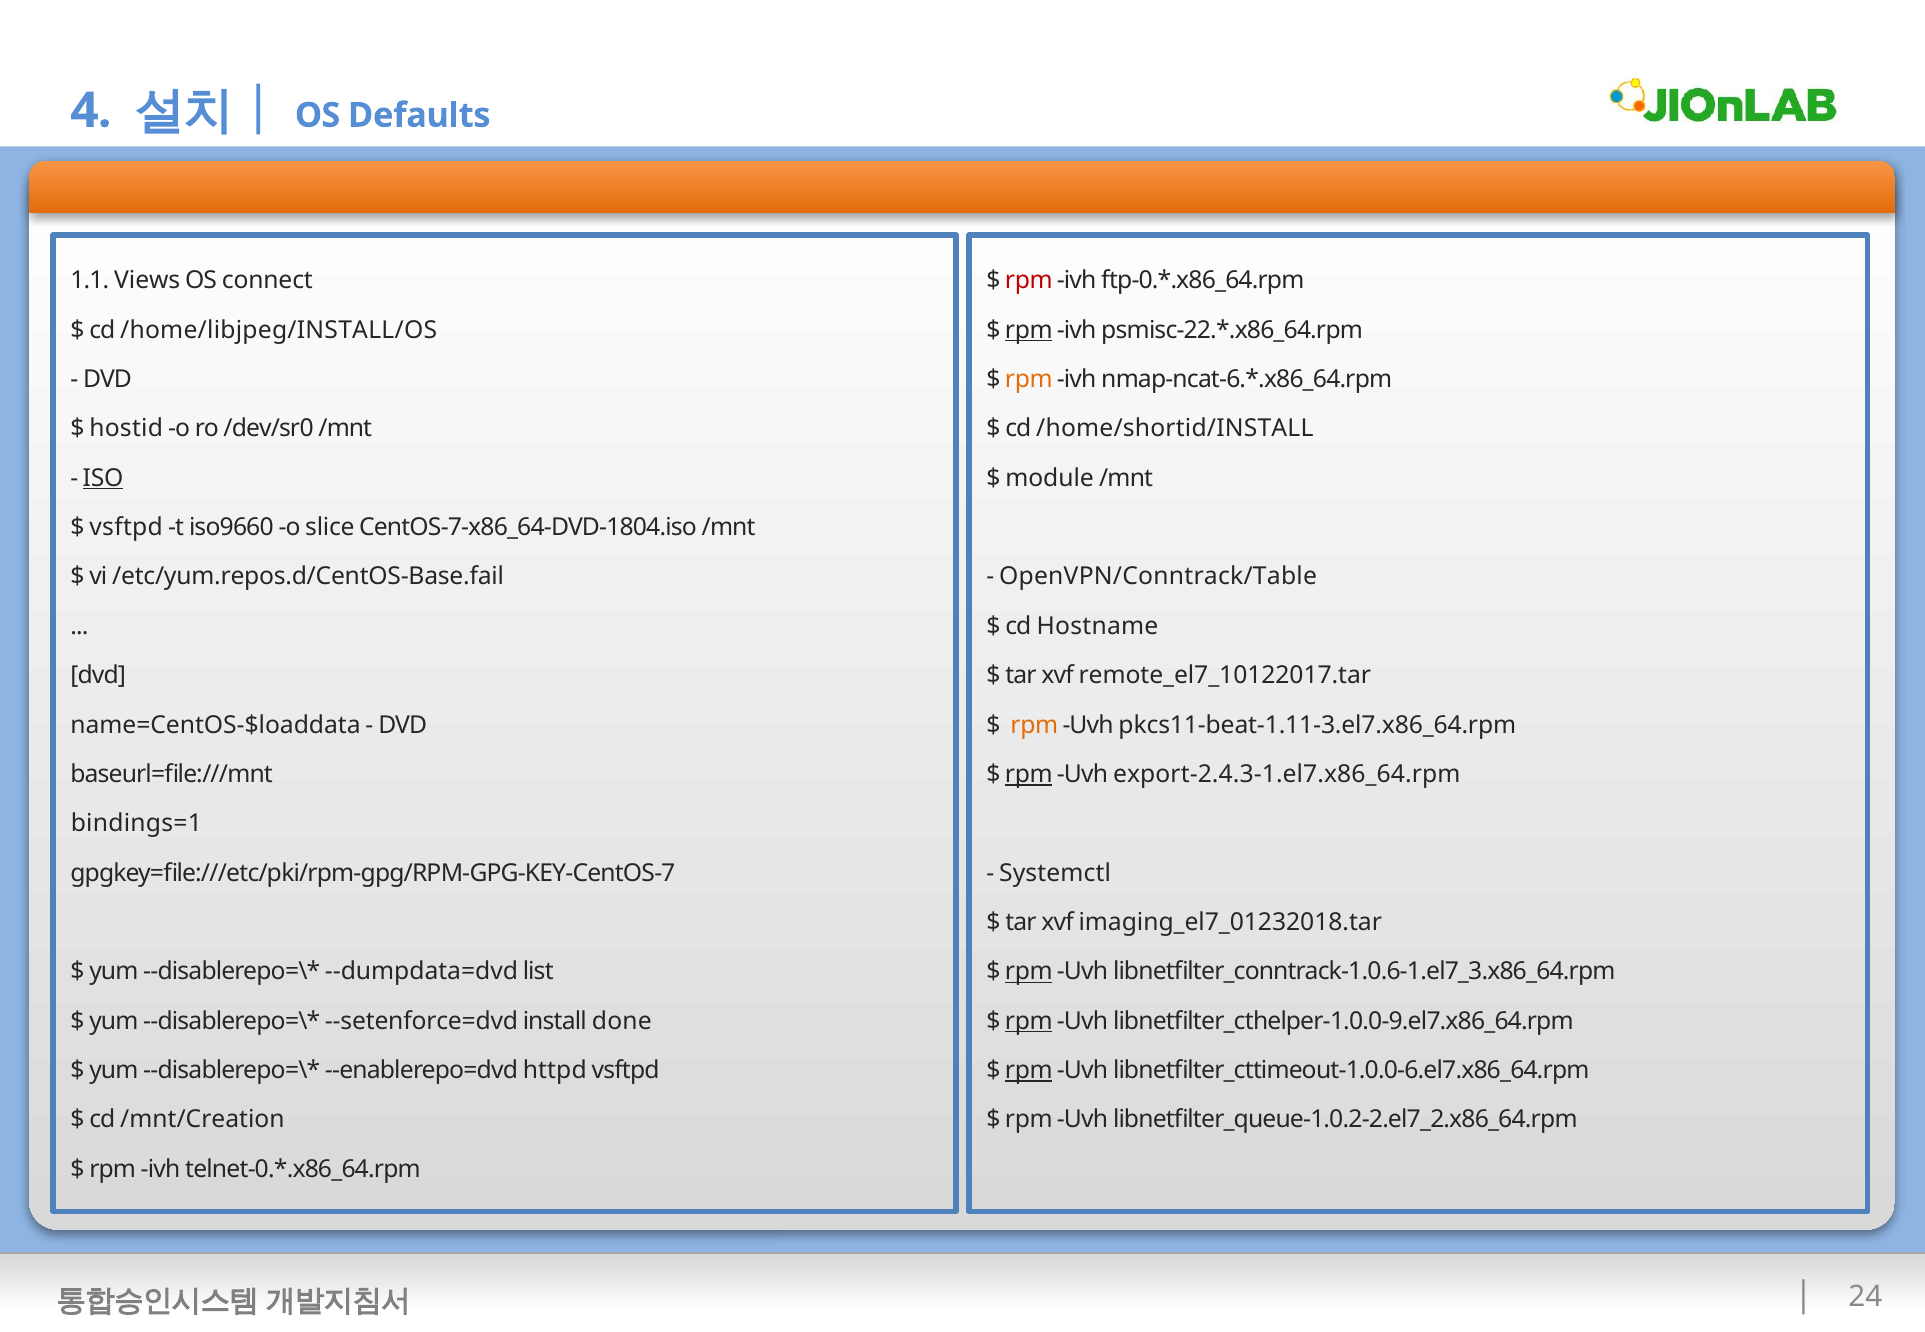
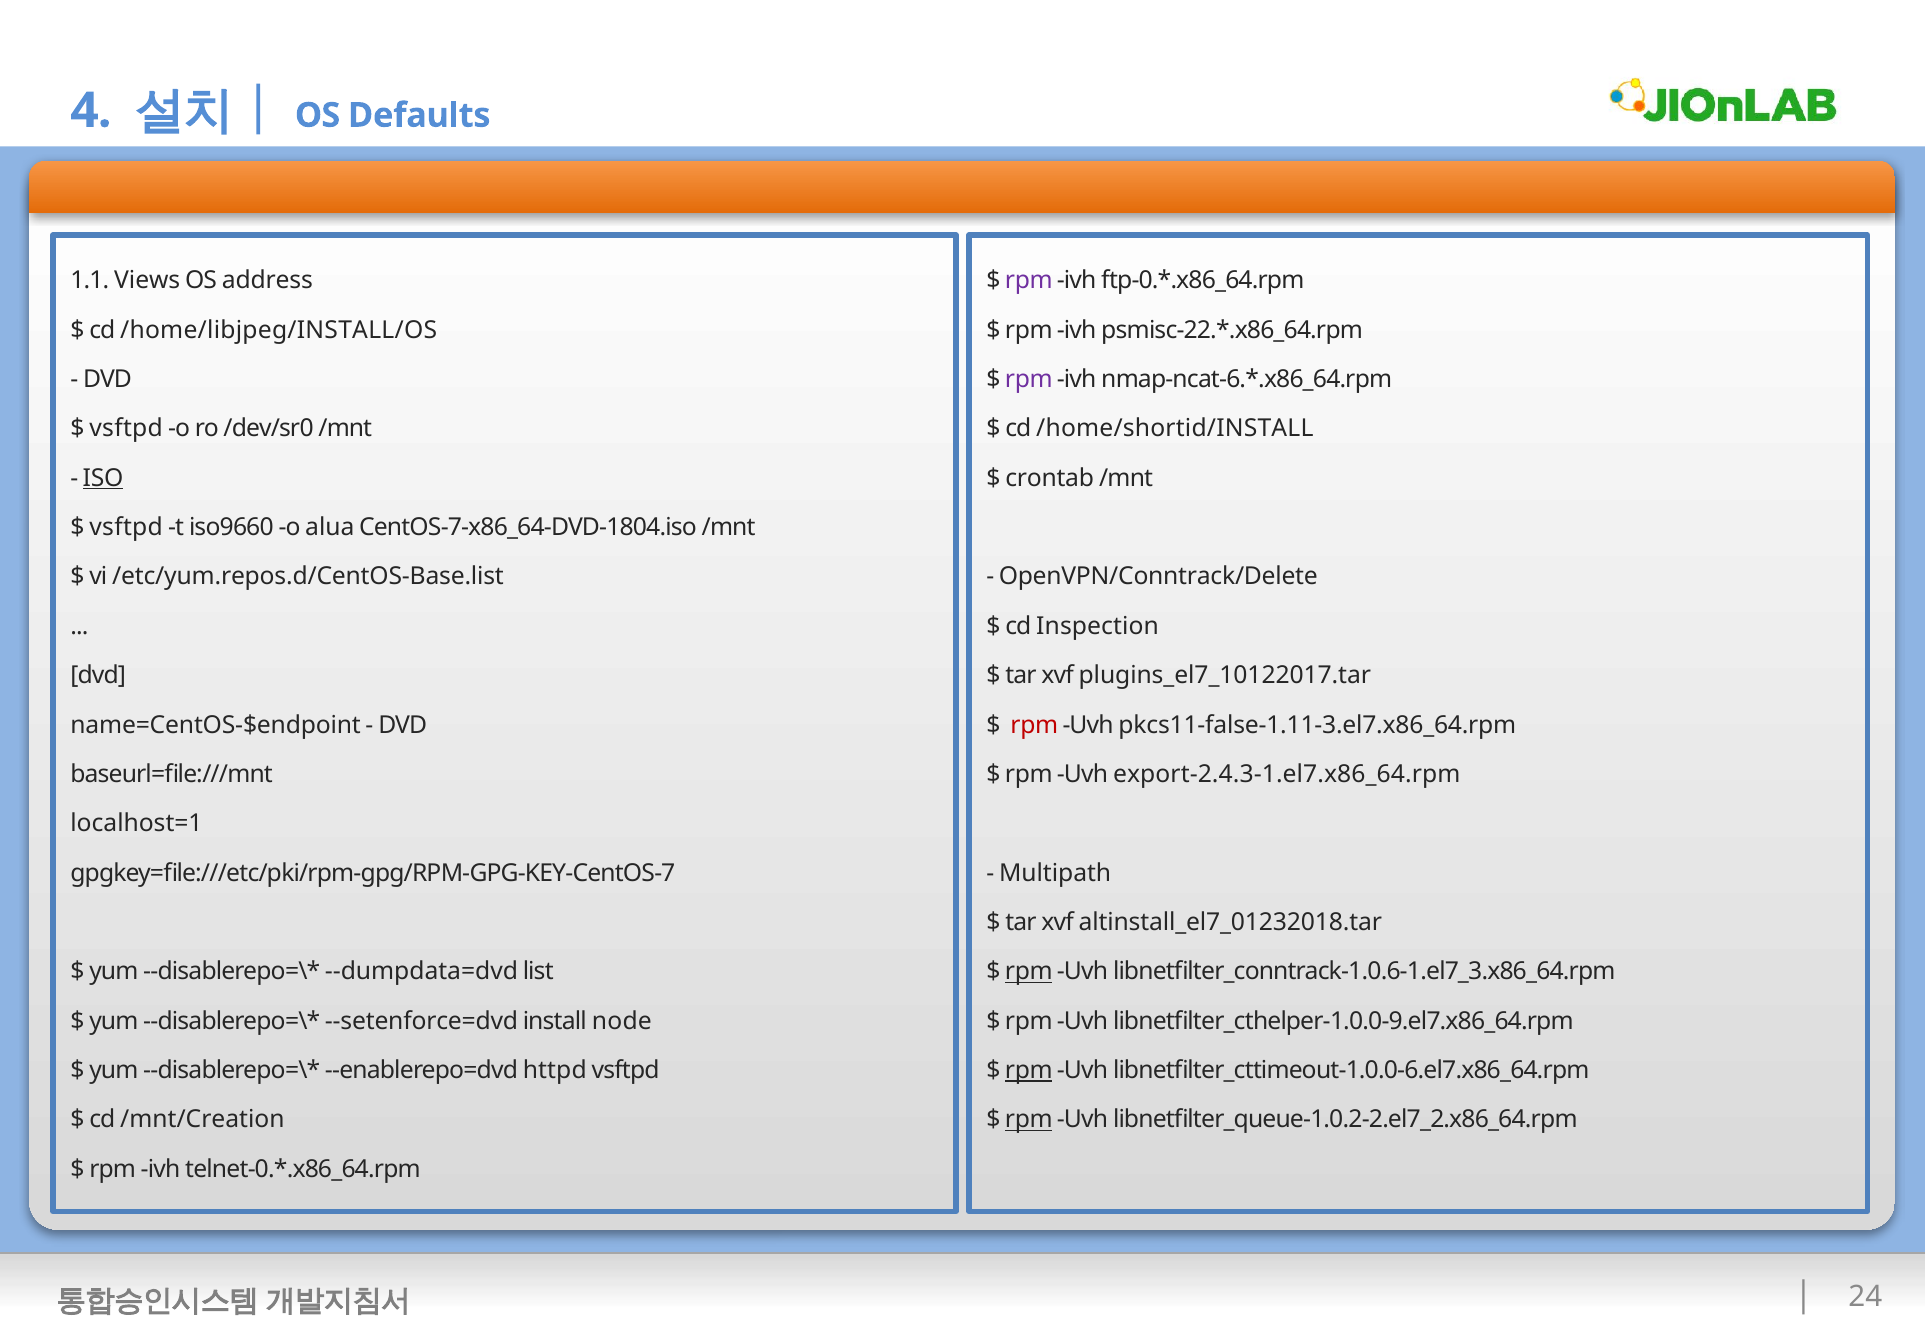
connect: connect -> address
rpm at (1029, 281) colour: red -> purple
rpm at (1029, 330) underline: present -> none
rpm at (1029, 380) colour: orange -> purple
hostid at (126, 429): hostid -> vsftpd
module: module -> crontab
slice: slice -> alua
/etc/yum.repos.d/CentOS-Base.fail: /etc/yum.repos.d/CentOS-Base.fail -> /etc/yum.repos.d/CentOS-Base.list
OpenVPN/Conntrack/Table: OpenVPN/Conntrack/Table -> OpenVPN/Conntrack/Delete
Hostname: Hostname -> Inspection
remote_el7_10122017.tar: remote_el7_10122017.tar -> plugins_el7_10122017.tar
name=CentOS-$loaddata: name=CentOS-$loaddata -> name=CentOS-$endpoint
rpm at (1034, 725) colour: orange -> red
pkcs11-beat-1.11-3.el7.x86_64.rpm: pkcs11-beat-1.11-3.el7.x86_64.rpm -> pkcs11-false-1.11-3.el7.x86_64.rpm
rpm at (1029, 775) underline: present -> none
bindings=1: bindings=1 -> localhost=1
Systemctl: Systemctl -> Multipath
imaging_el7_01232018.tar: imaging_el7_01232018.tar -> altinstall_el7_01232018.tar
done: done -> node
rpm at (1029, 1022) underline: present -> none
rpm at (1029, 1120) underline: none -> present
